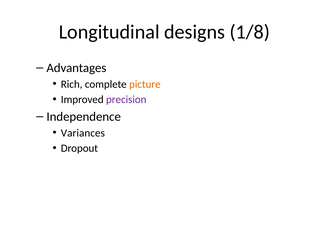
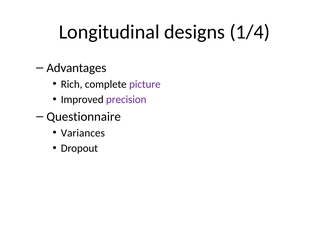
1/8: 1/8 -> 1/4
picture colour: orange -> purple
Independence: Independence -> Questionnaire
